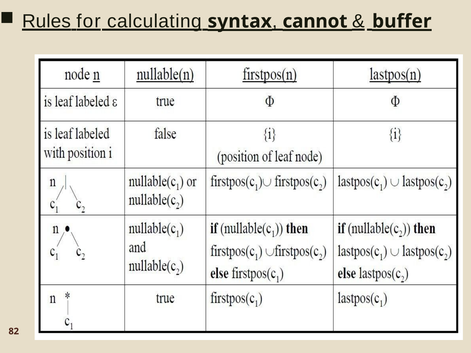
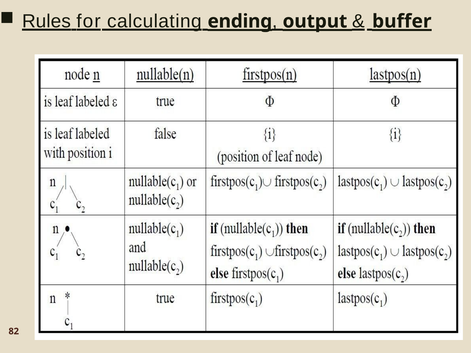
syntax: syntax -> ending
cannot: cannot -> output
